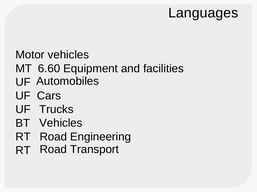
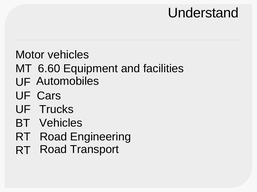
Languages: Languages -> Understand
